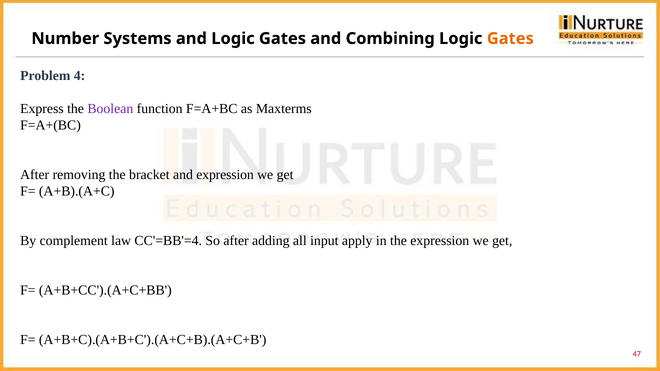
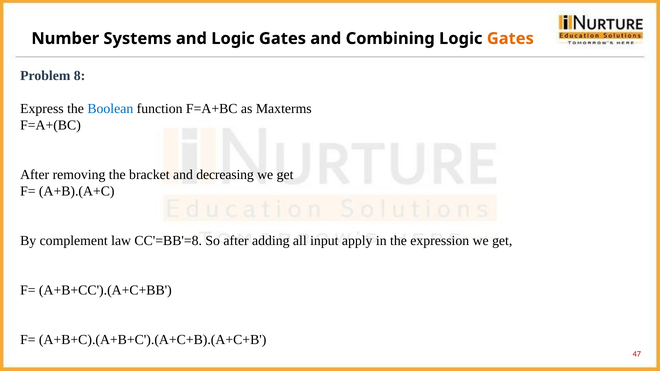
4: 4 -> 8
Boolean colour: purple -> blue
and expression: expression -> decreasing
CC'=BB'=4: CC'=BB'=4 -> CC'=BB'=8
